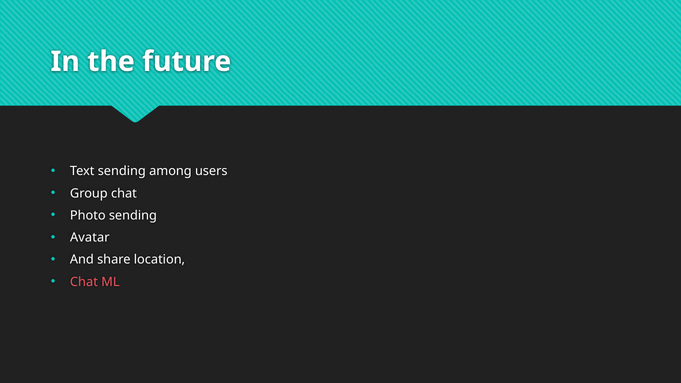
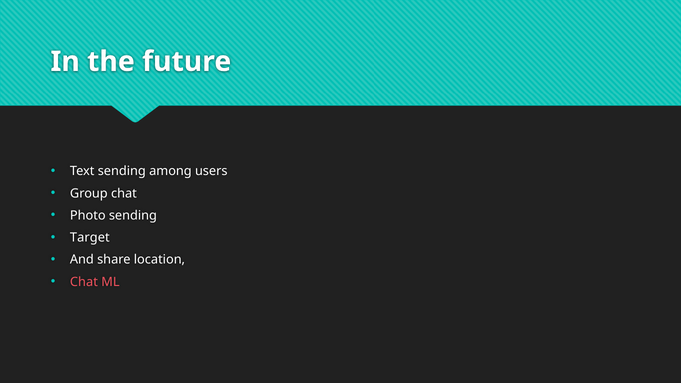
Avatar: Avatar -> Target
